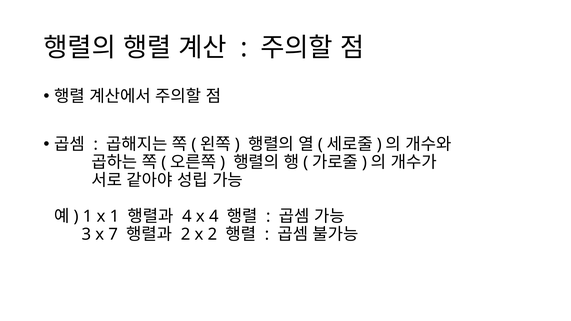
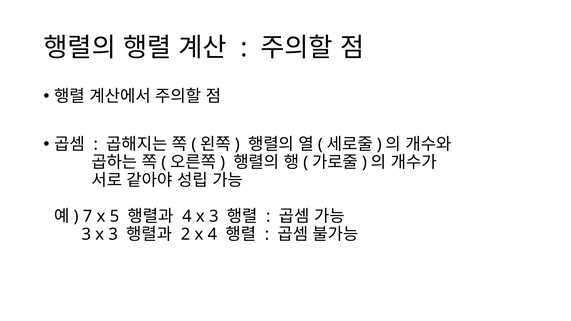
1 at (88, 216): 1 -> 7
x 1: 1 -> 5
4 x 4: 4 -> 3
3 x 7: 7 -> 3
x 2: 2 -> 4
